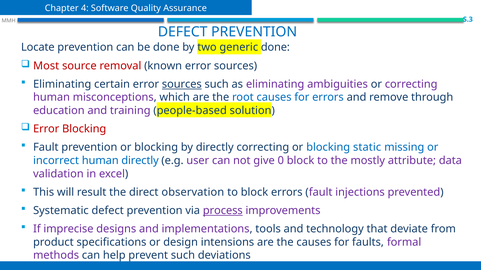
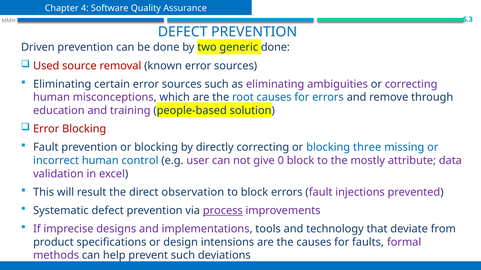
Locate: Locate -> Driven
Most: Most -> Used
sources at (182, 84) underline: present -> none
static: static -> three
human directly: directly -> control
